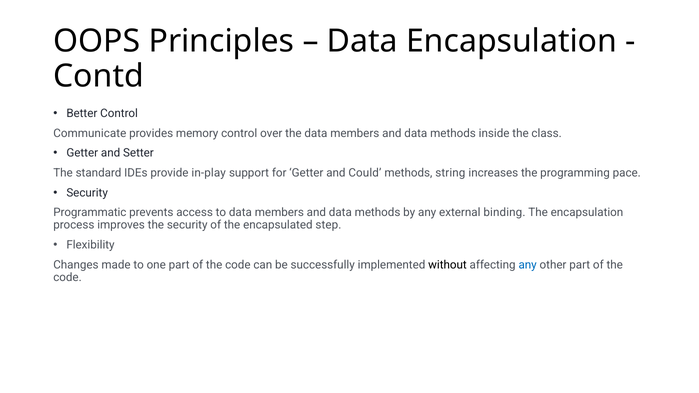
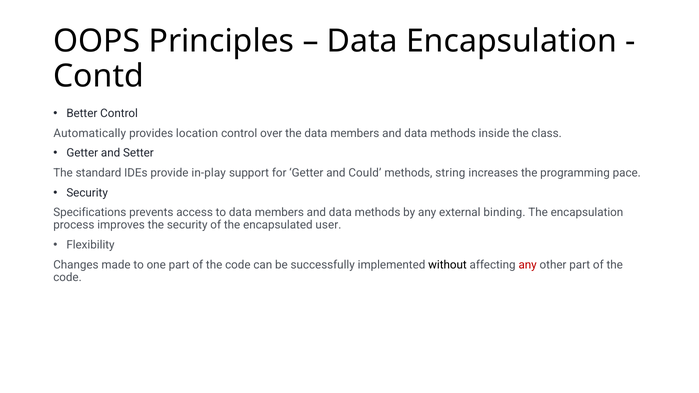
Communicate: Communicate -> Automatically
memory: memory -> location
Programmatic: Programmatic -> Specifications
step: step -> user
any at (528, 265) colour: blue -> red
